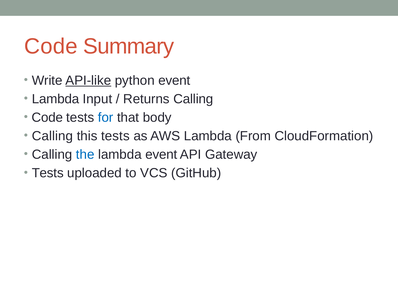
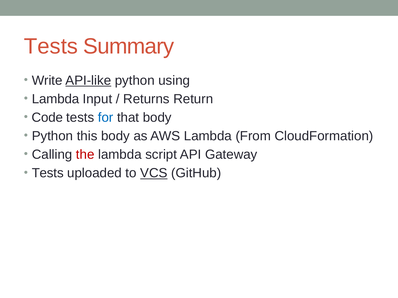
Code at (51, 46): Code -> Tests
python event: event -> using
Returns Calling: Calling -> Return
Calling at (52, 136): Calling -> Python
this tests: tests -> body
the colour: blue -> red
lambda event: event -> script
VCS underline: none -> present
